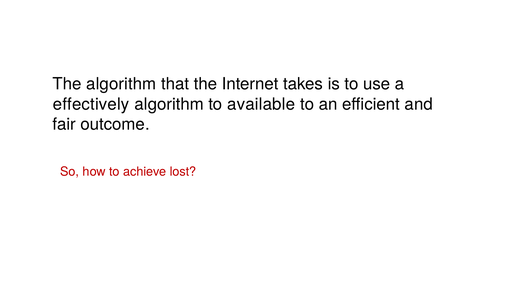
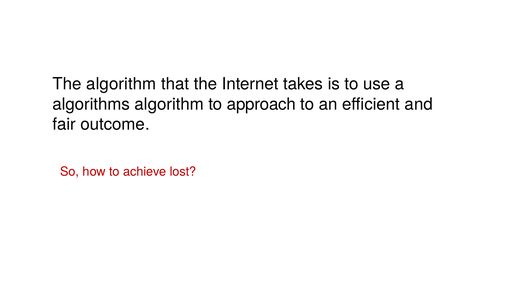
effectively: effectively -> algorithms
available: available -> approach
